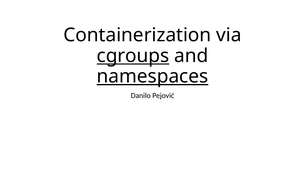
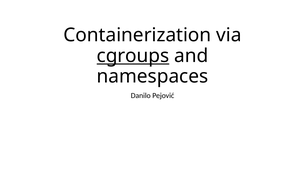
namespaces underline: present -> none
